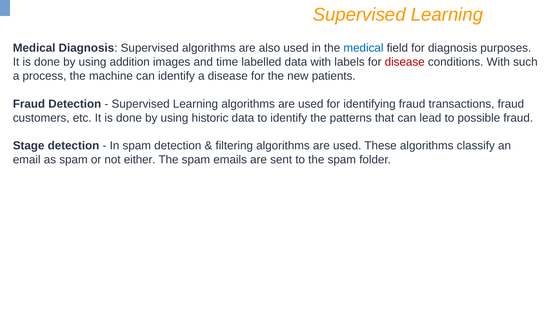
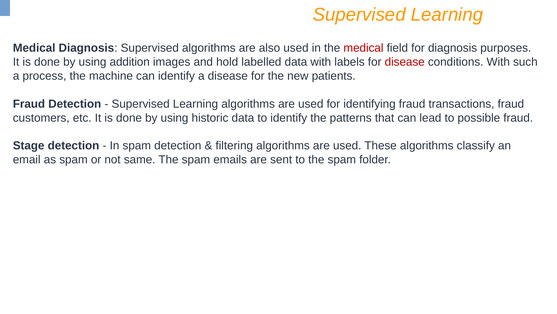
medical at (363, 48) colour: blue -> red
time: time -> hold
either: either -> same
